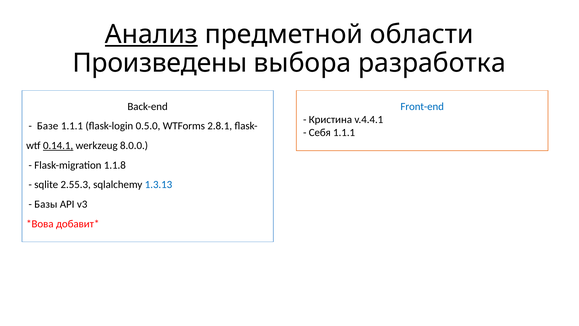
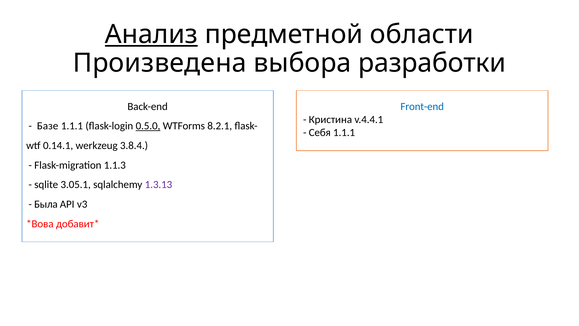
Произведены: Произведены -> Произведена
разработка: разработка -> разработки
0.5.0 underline: none -> present
2.8.1: 2.8.1 -> 8.2.1
0.14.1 underline: present -> none
8.0.0: 8.0.0 -> 3.8.4
1.1.8: 1.1.8 -> 1.1.3
2.55.3: 2.55.3 -> 3.05.1
1.3.13 colour: blue -> purple
Базы: Базы -> Была
